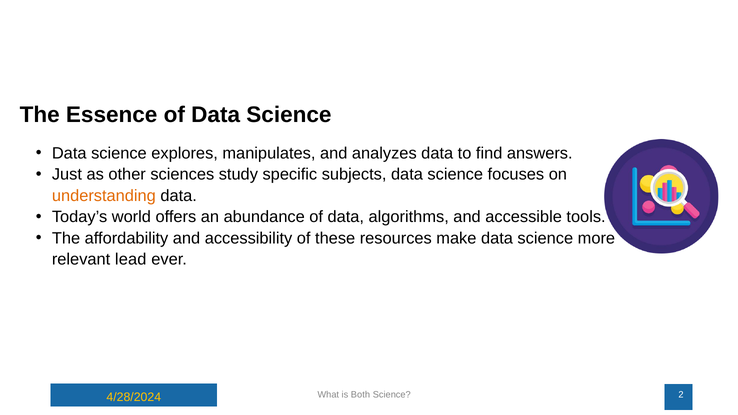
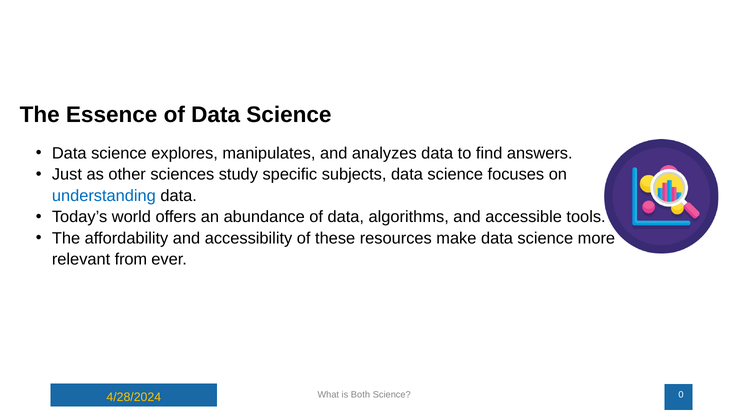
understanding colour: orange -> blue
lead: lead -> from
2: 2 -> 0
